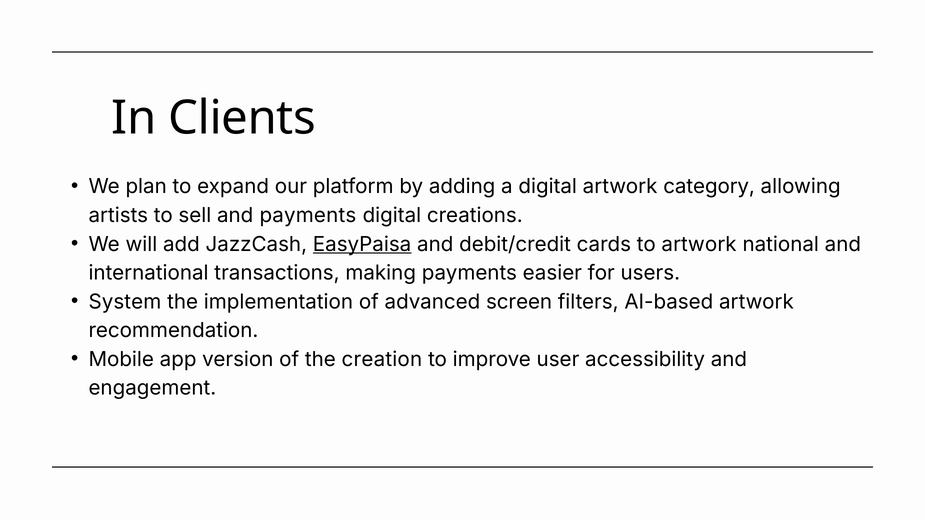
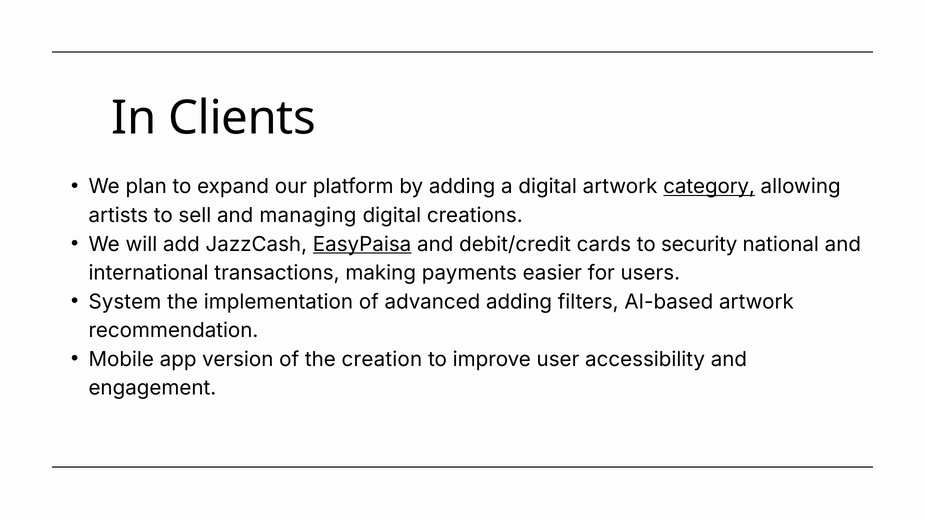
category underline: none -> present
and payments: payments -> managing
to artwork: artwork -> security
advanced screen: screen -> adding
